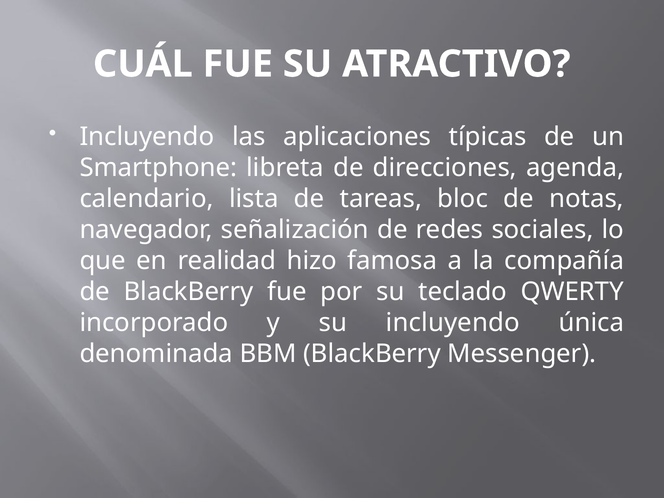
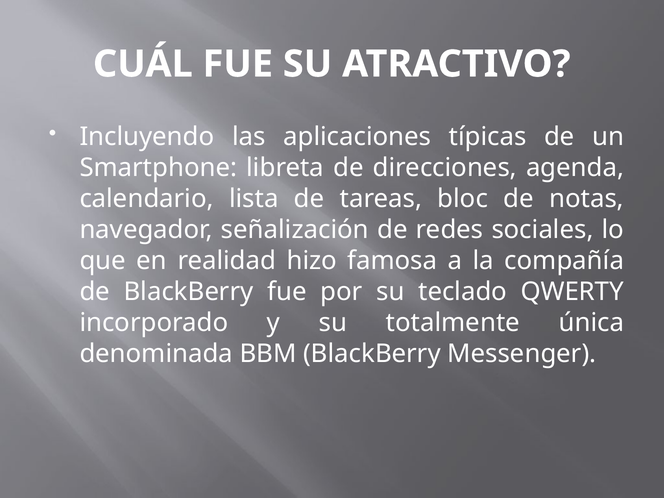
su incluyendo: incluyendo -> totalmente
